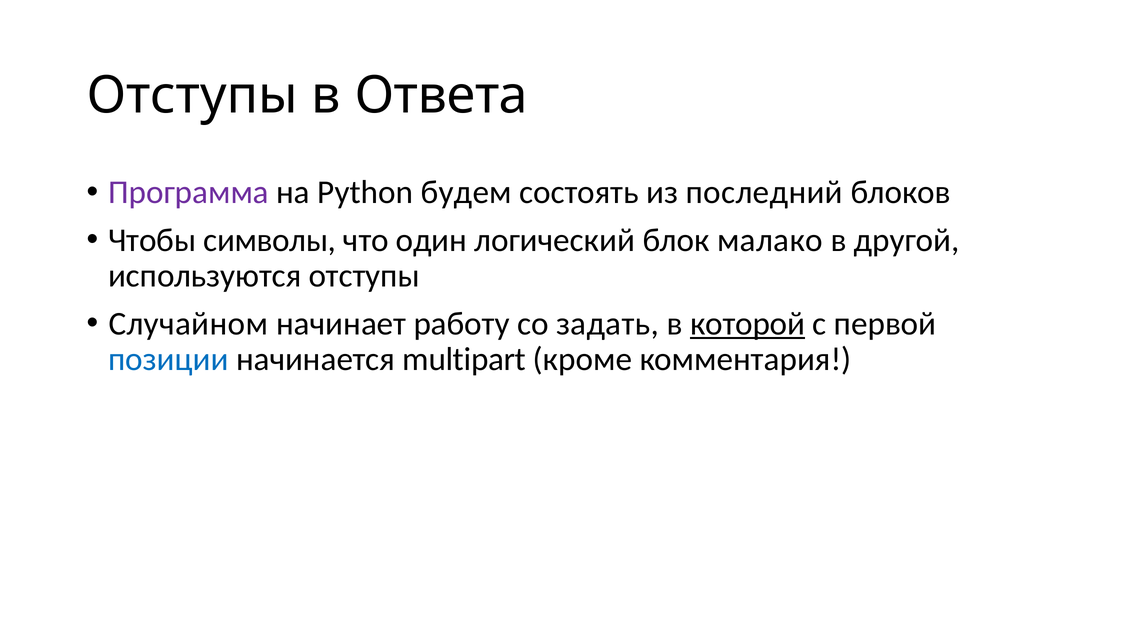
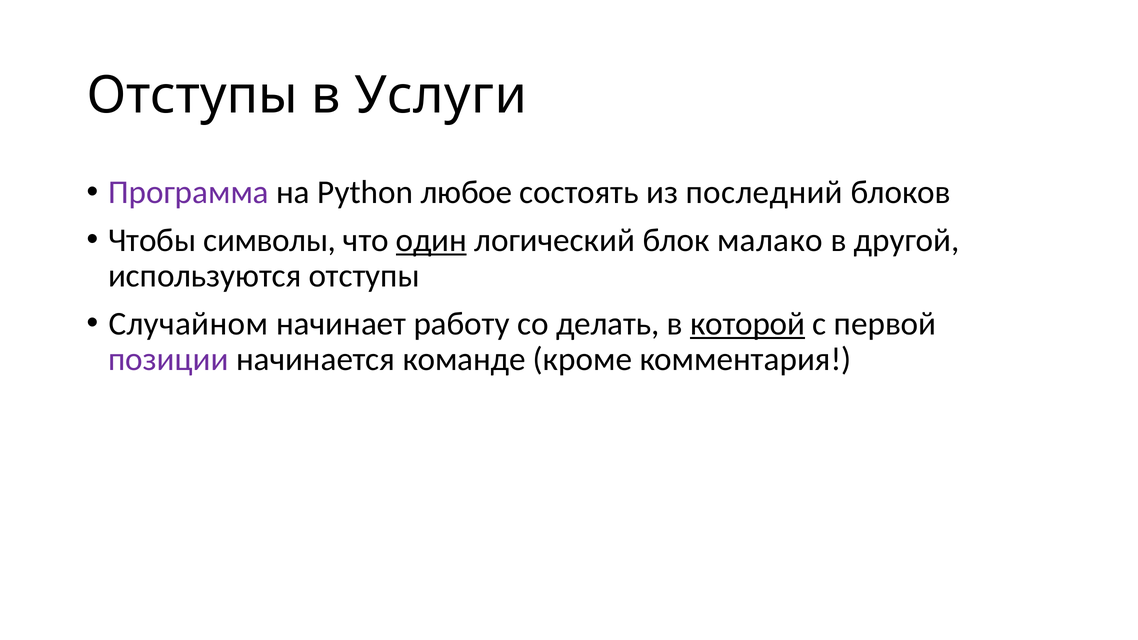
Ответа: Ответа -> Услуги
будем: будем -> любое
один underline: none -> present
задать: задать -> делать
позиции colour: blue -> purple
multipart: multipart -> команде
